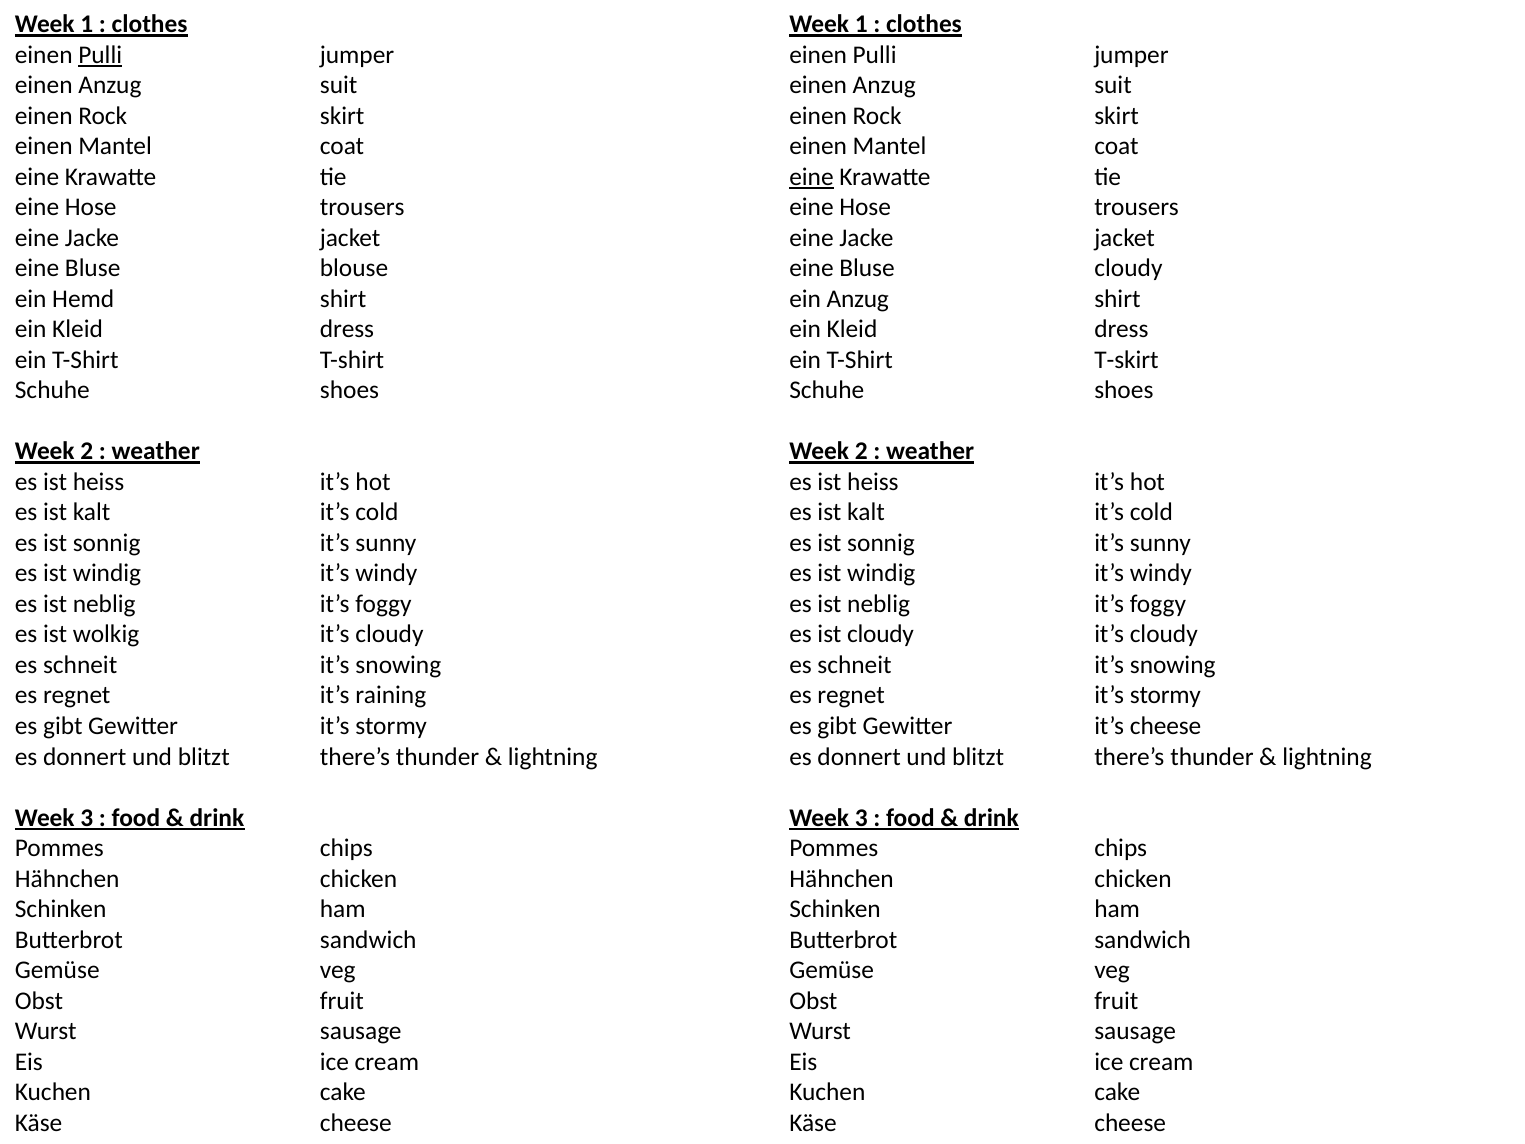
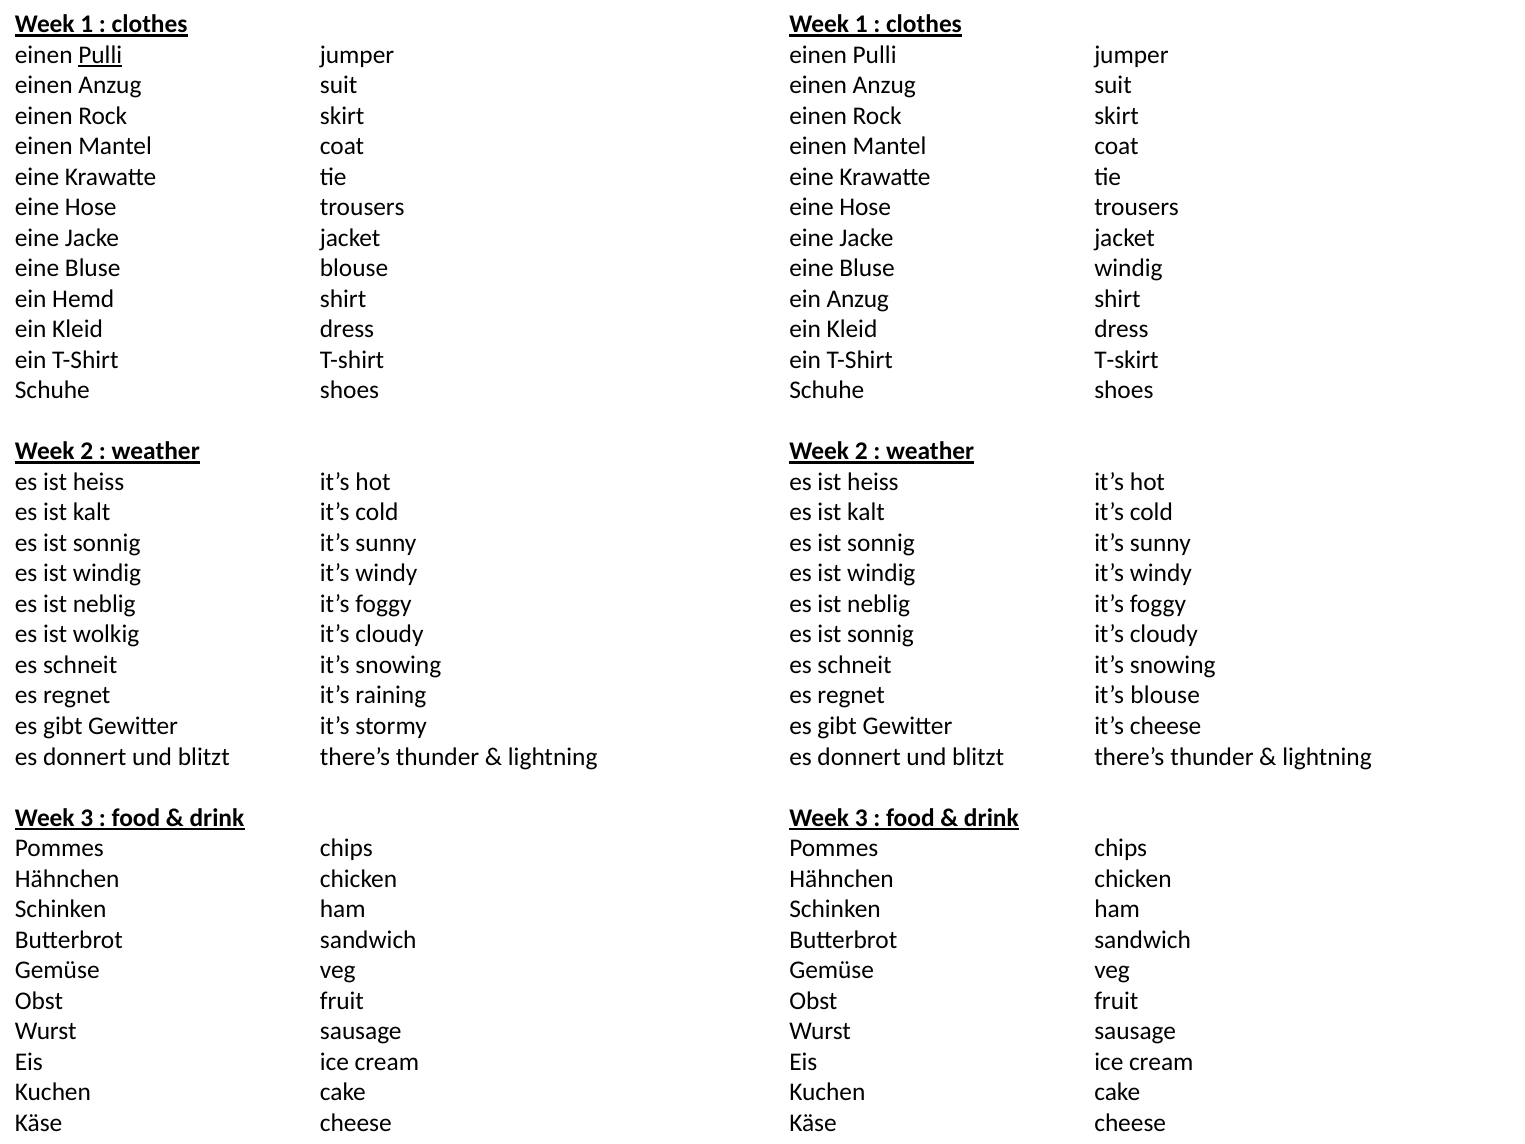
eine at (811, 177) underline: present -> none
Bluse cloudy: cloudy -> windig
cloudy at (881, 634): cloudy -> sonnig
regnet it’s stormy: stormy -> blouse
